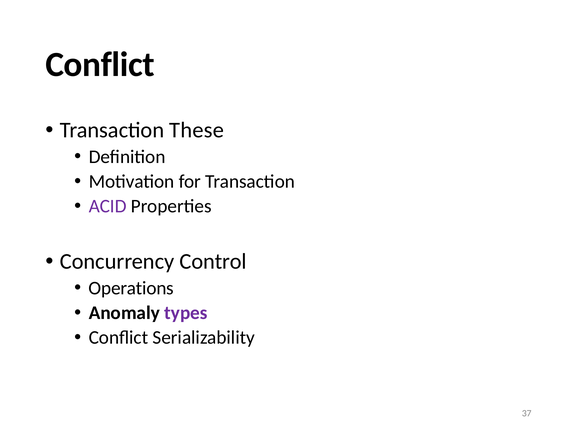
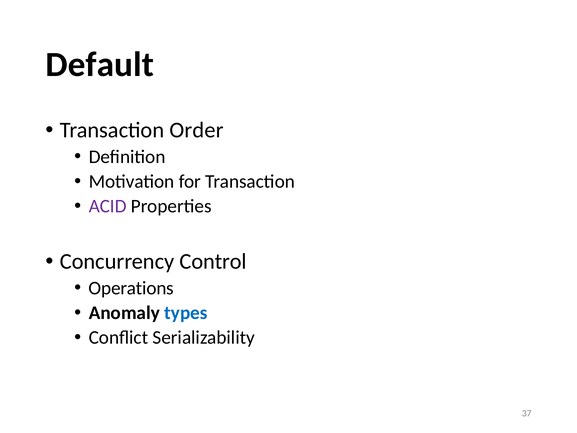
Conflict at (100, 65): Conflict -> Default
These: These -> Order
types colour: purple -> blue
